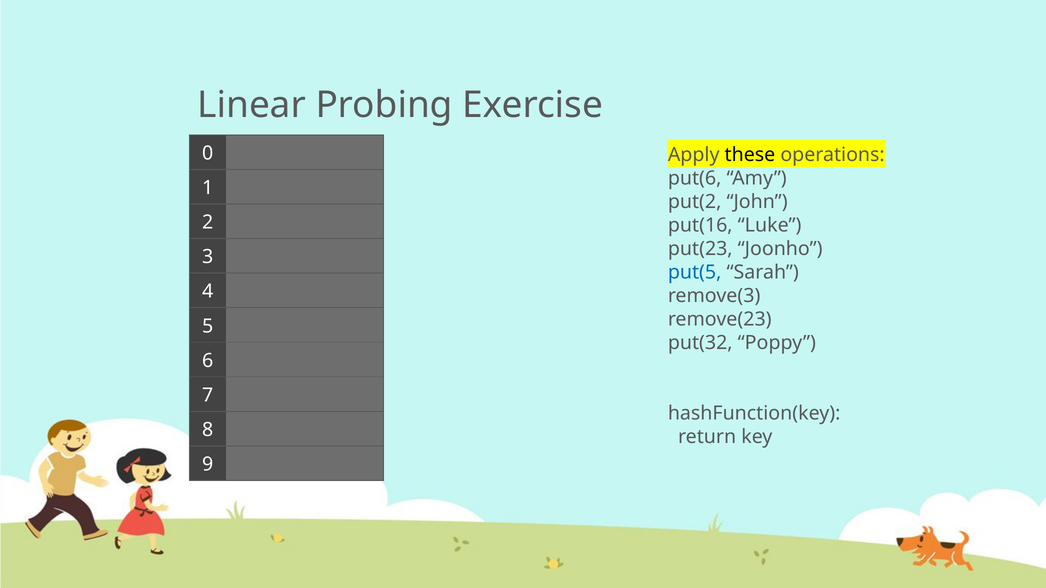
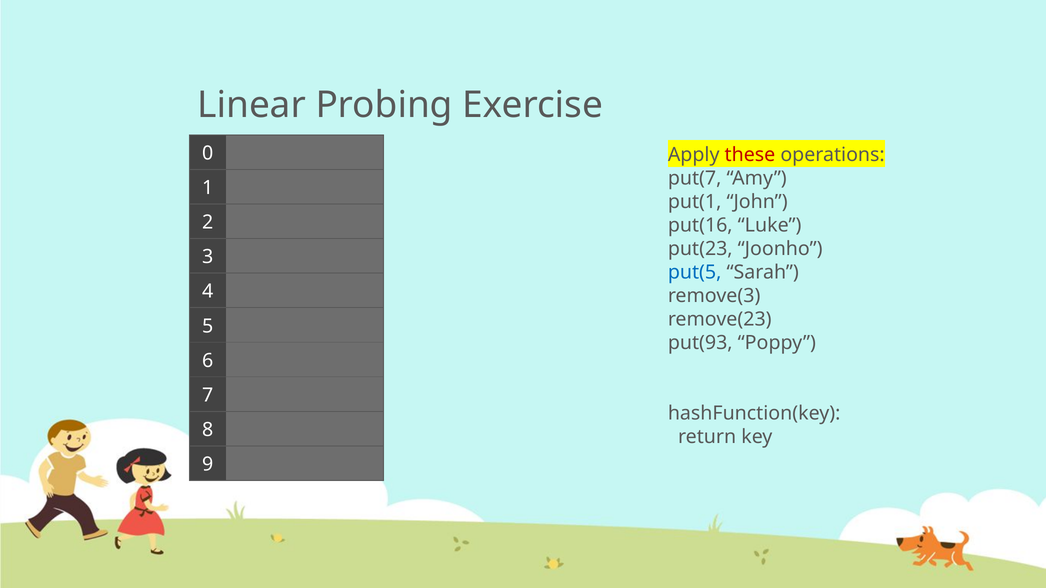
these colour: black -> red
put(6: put(6 -> put(7
put(2: put(2 -> put(1
put(32: put(32 -> put(93
